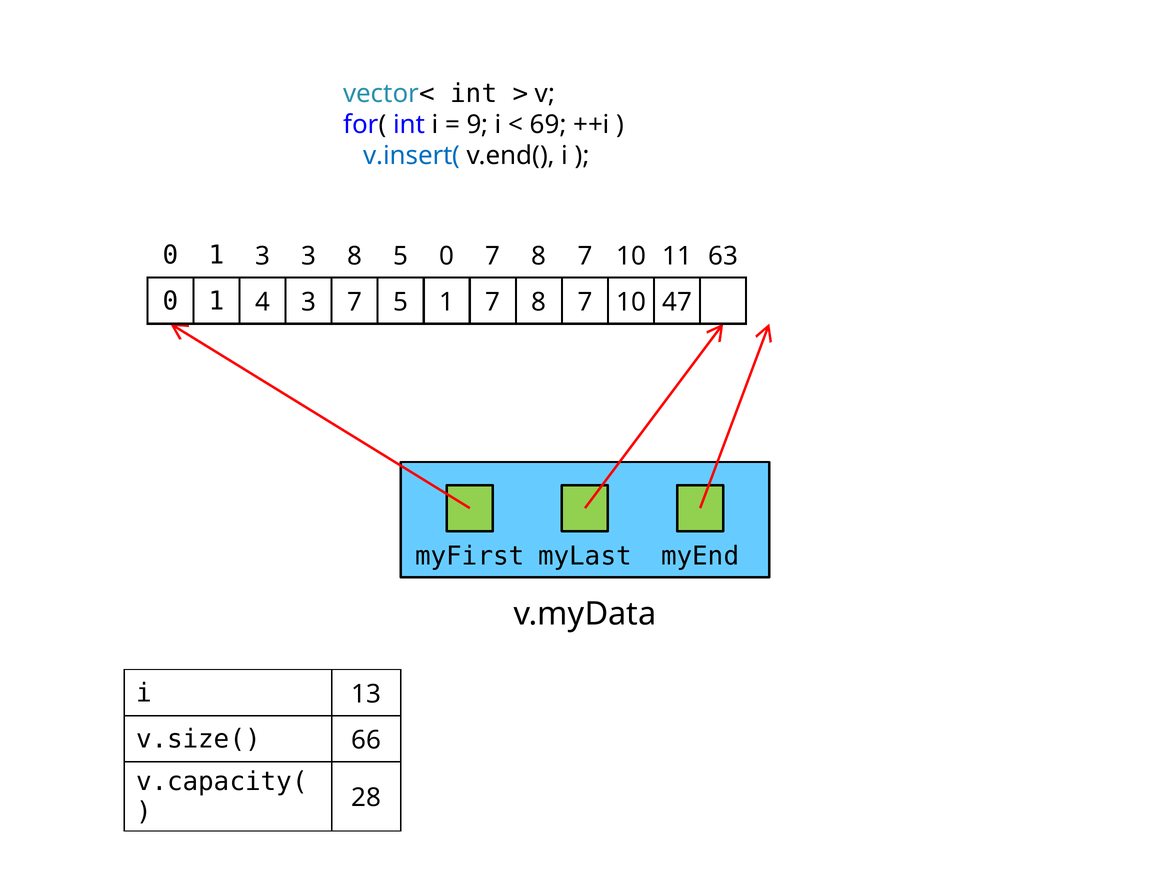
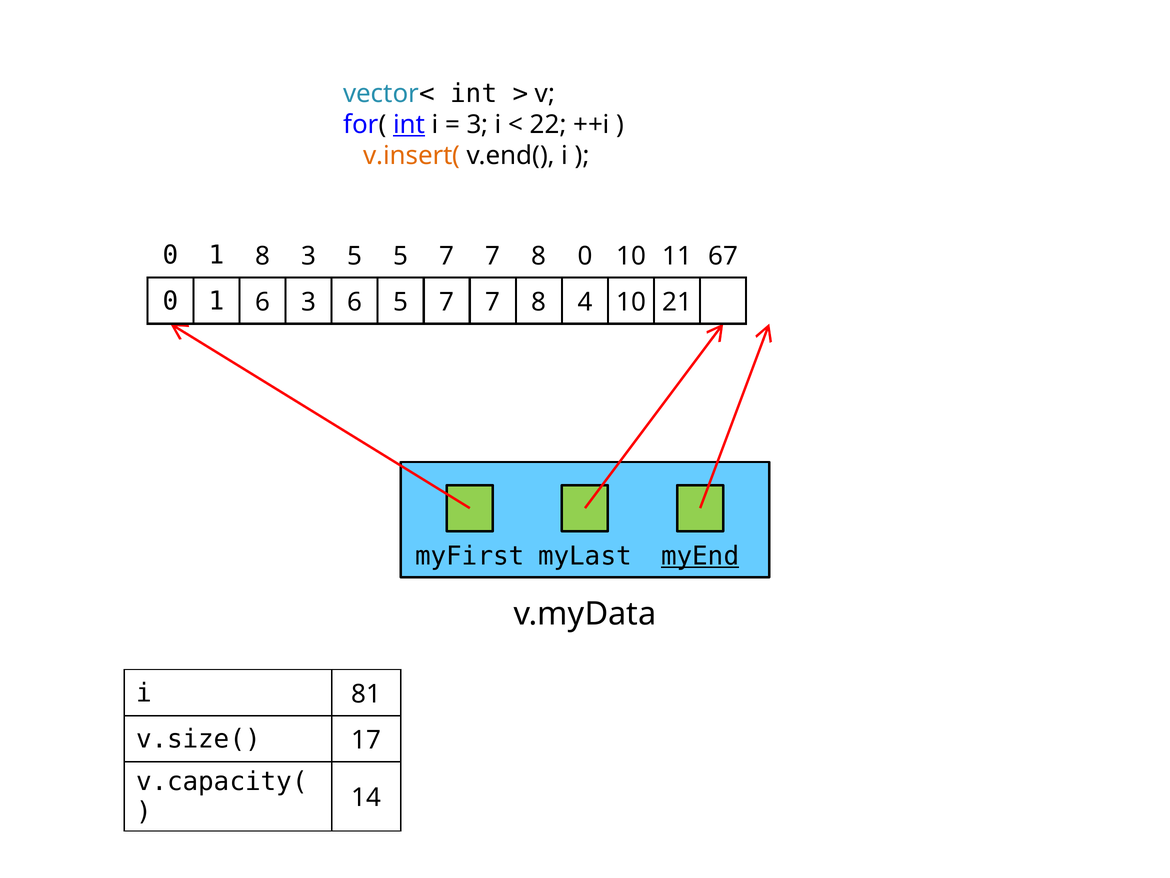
int at (409, 125) underline: none -> present
9 at (477, 125): 9 -> 3
69: 69 -> 22
v.insert( colour: blue -> orange
1 3: 3 -> 8
3 8: 8 -> 5
0 at (447, 256): 0 -> 7
7 at (585, 256): 7 -> 0
63: 63 -> 67
1 4: 4 -> 6
3 7: 7 -> 6
1 at (447, 302): 1 -> 7
7 at (585, 302): 7 -> 4
47: 47 -> 21
myEnd underline: none -> present
13: 13 -> 81
66: 66 -> 17
28: 28 -> 14
